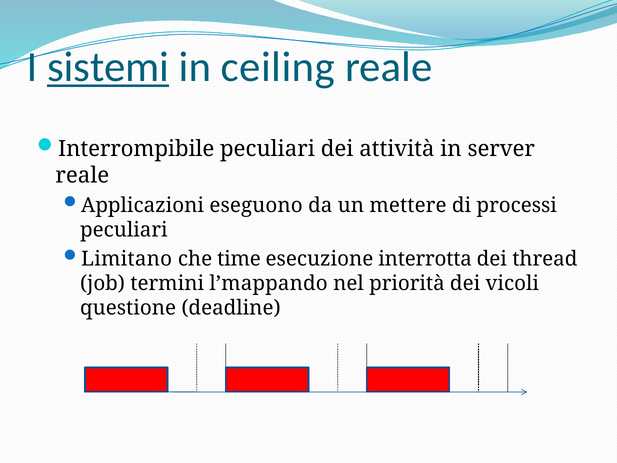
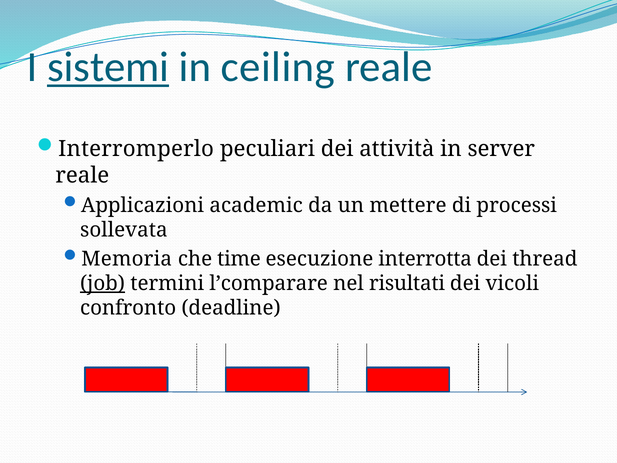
Interrompibile: Interrompibile -> Interromperlo
eseguono: eseguono -> academic
peculiari at (124, 230): peculiari -> sollevata
Limitano: Limitano -> Memoria
job underline: none -> present
l’mappando: l’mappando -> l’comparare
priorità: priorità -> risultati
questione: questione -> confronto
